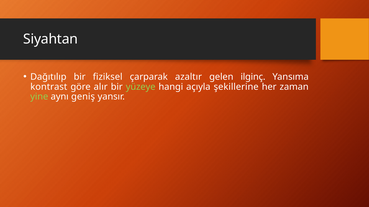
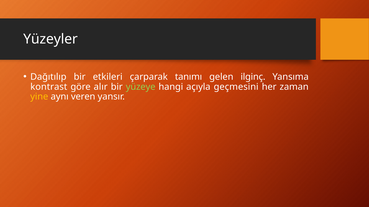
Siyahtan: Siyahtan -> Yüzeyler
fiziksel: fiziksel -> etkileri
azaltır: azaltır -> tanımı
şekillerine: şekillerine -> geçmesini
yine colour: light green -> yellow
geniş: geniş -> veren
